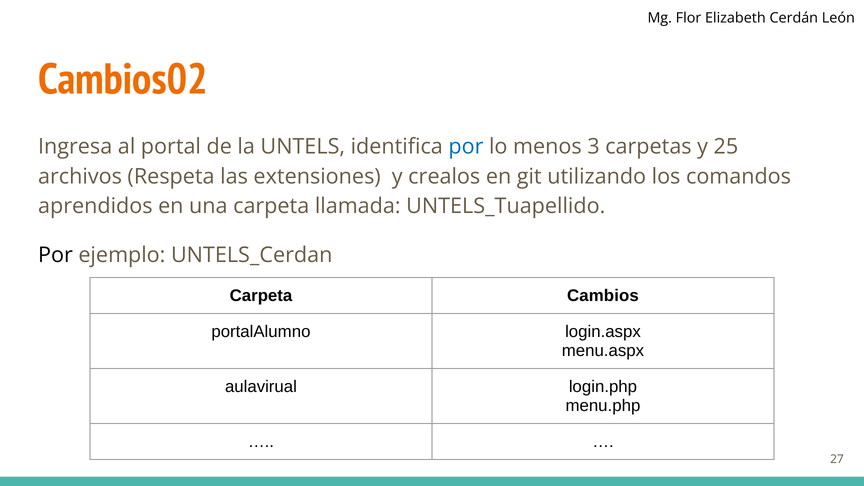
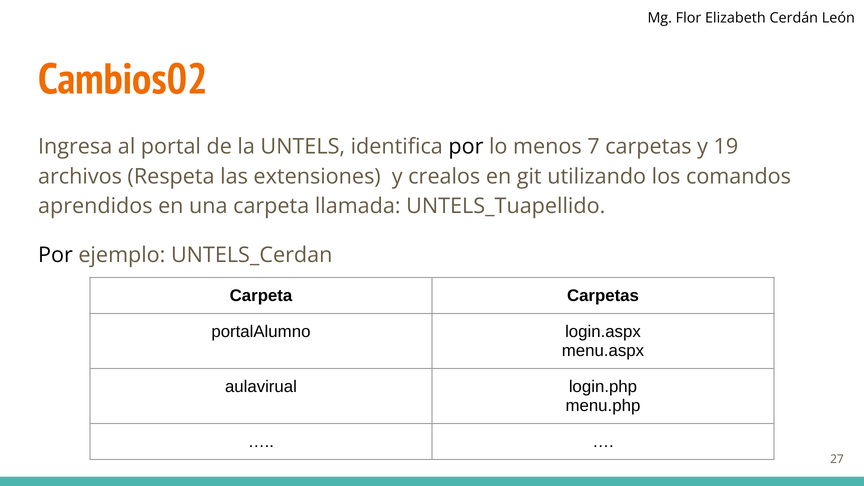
por at (466, 147) colour: blue -> black
3: 3 -> 7
25: 25 -> 19
Carpeta Cambios: Cambios -> Carpetas
